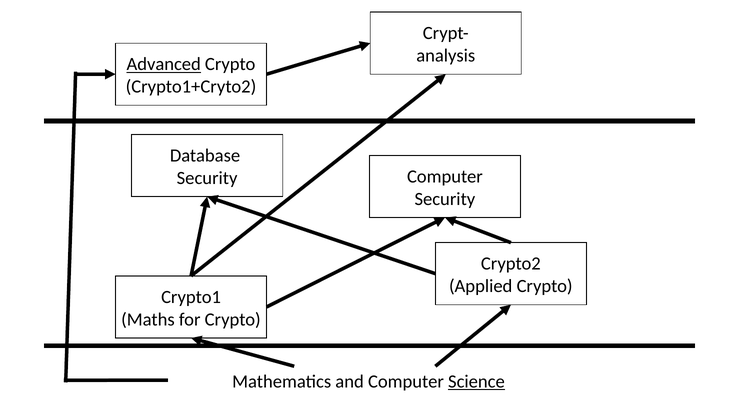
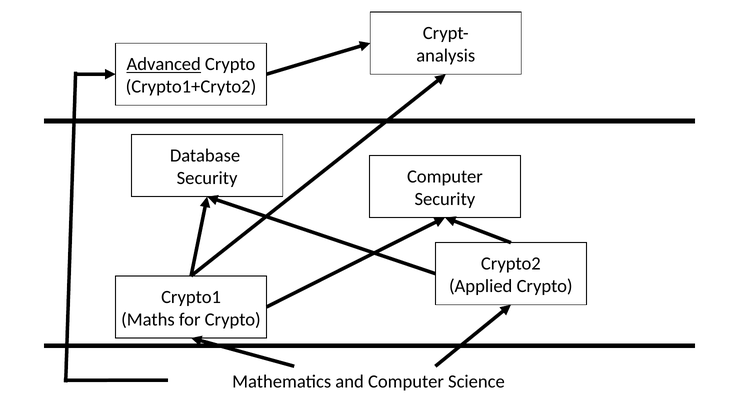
Science underline: present -> none
